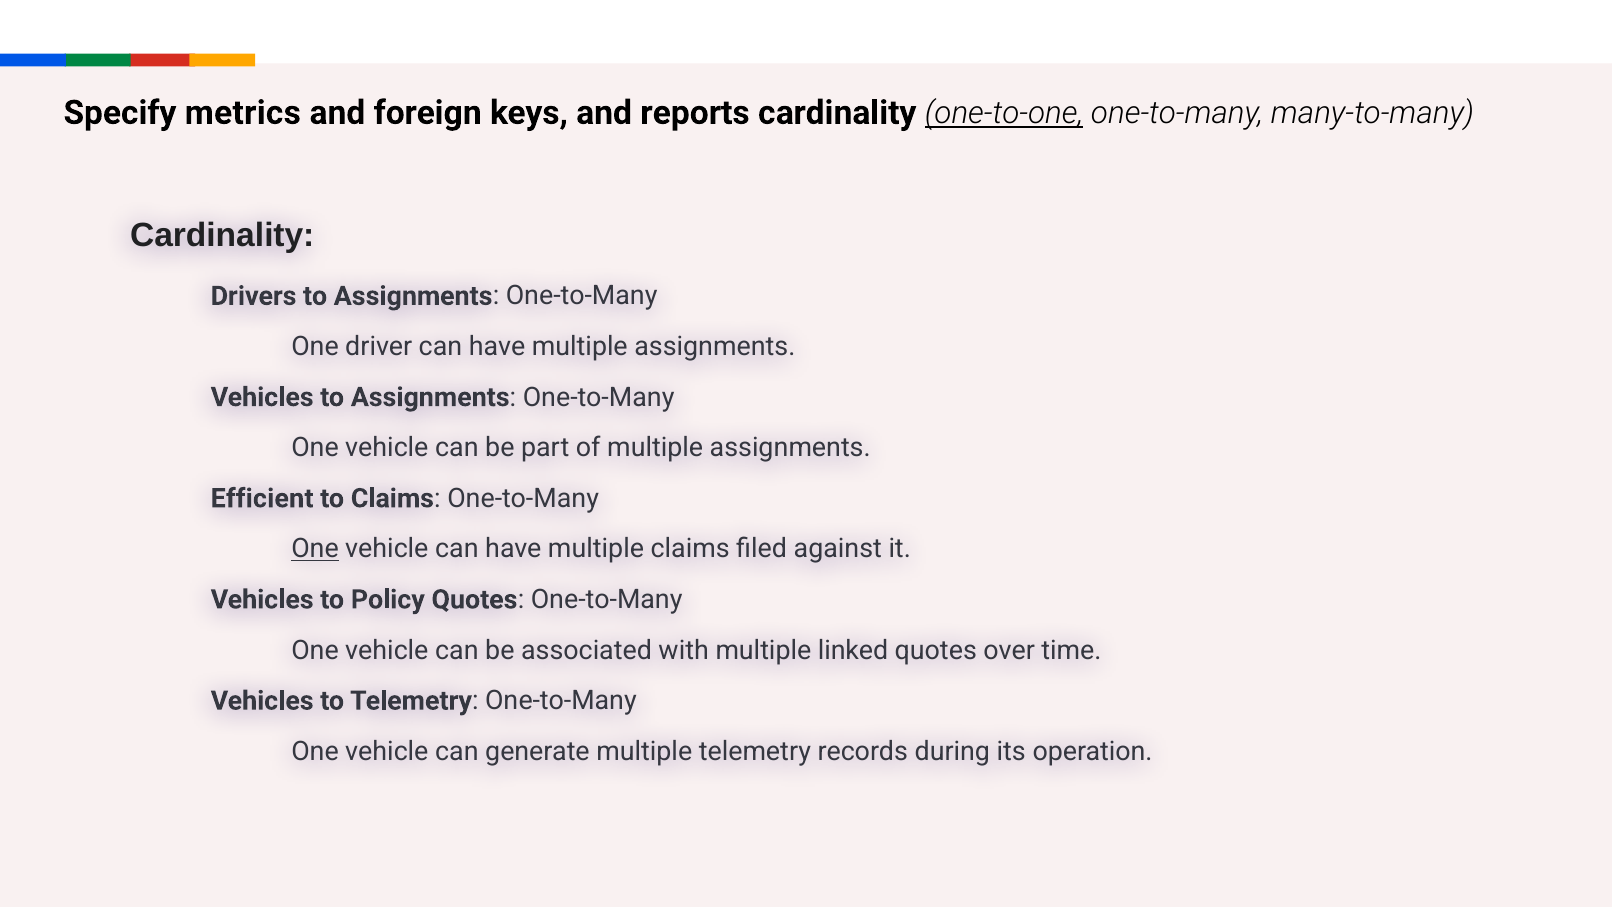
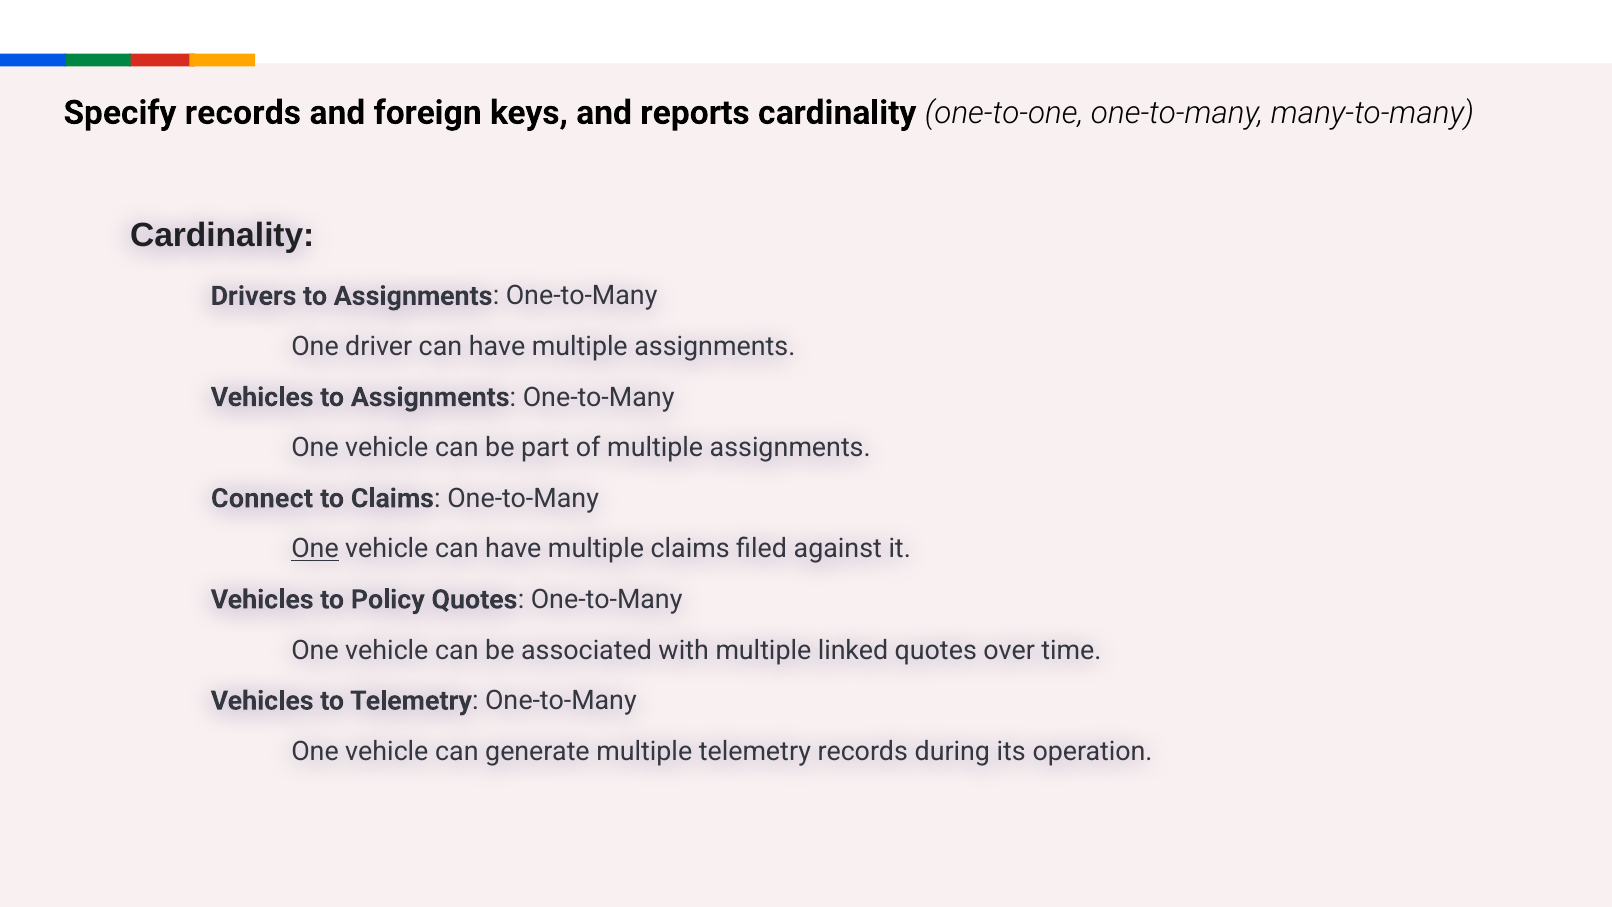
Specify metrics: metrics -> records
one-to-one underline: present -> none
Efficient: Efficient -> Connect
